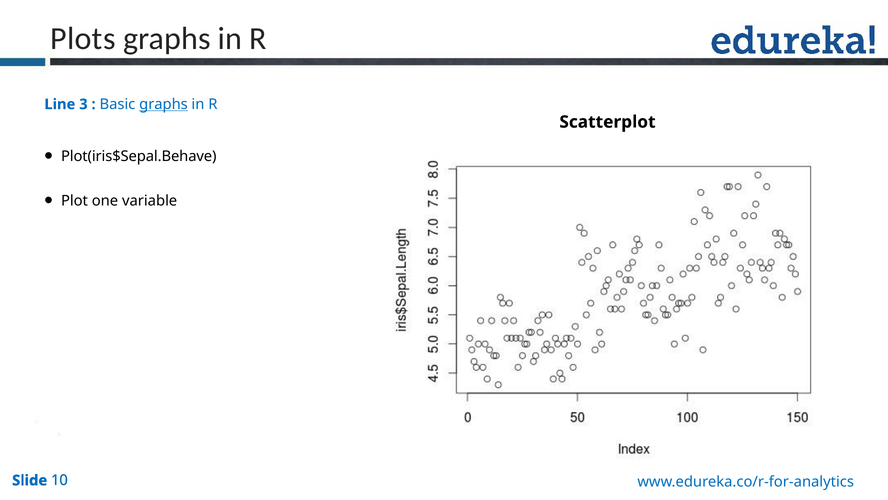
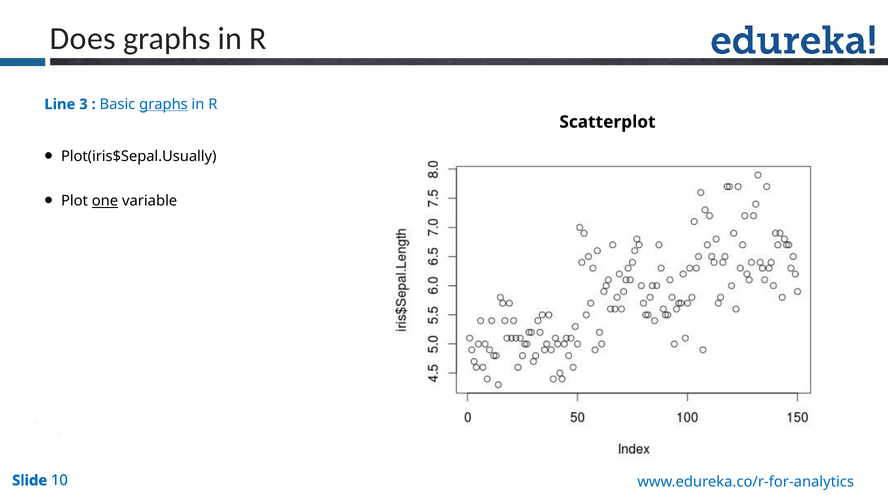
Plots: Plots -> Does
Plot(iris$Sepal.Behave: Plot(iris$Sepal.Behave -> Plot(iris$Sepal.Usually
one underline: none -> present
